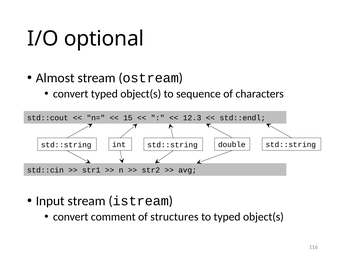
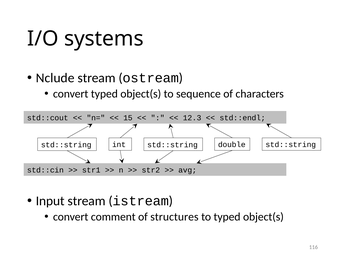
optional: optional -> systems
Almost: Almost -> Nclude
